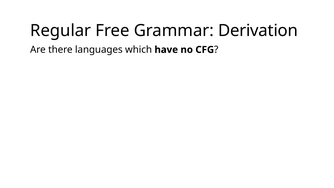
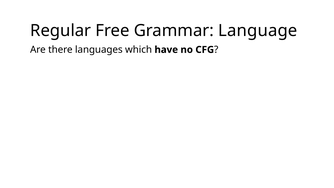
Derivation: Derivation -> Language
